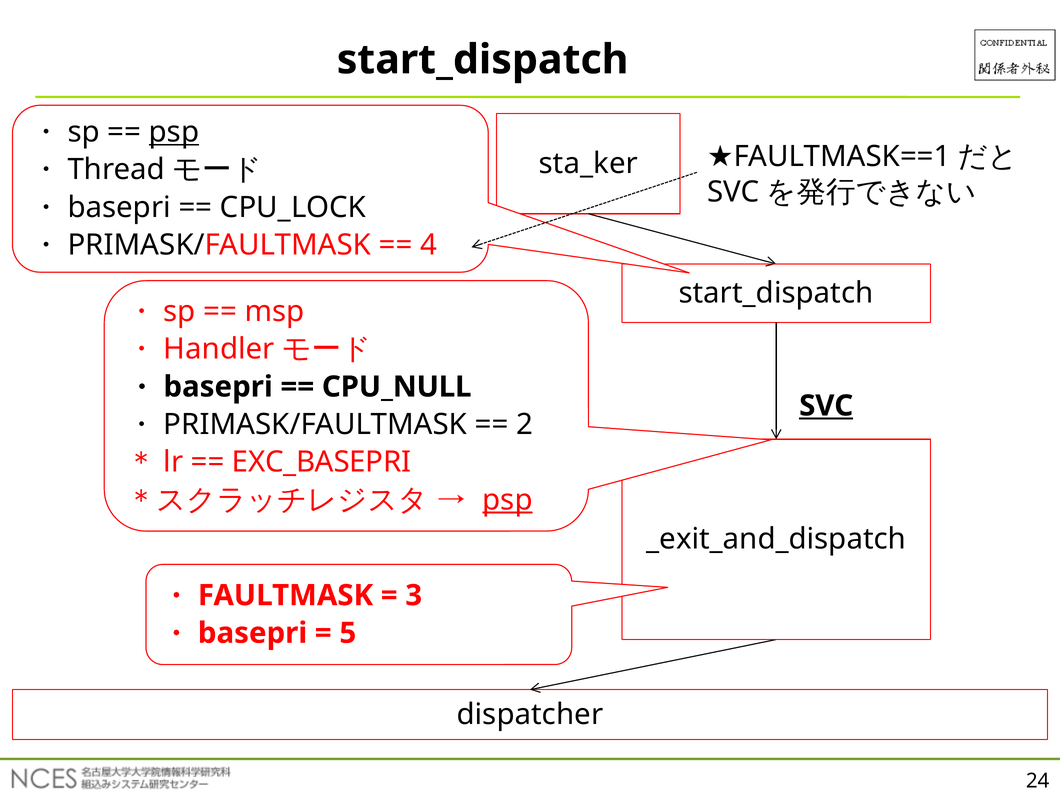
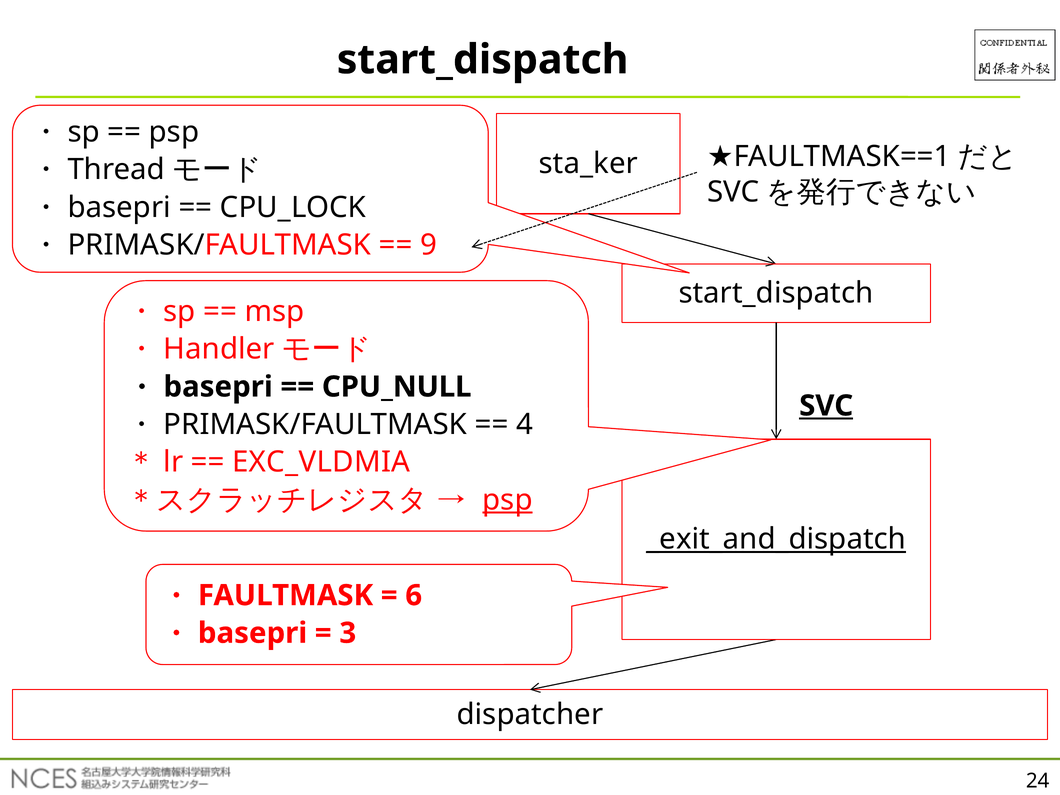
psp at (174, 132) underline: present -> none
4: 4 -> 9
2: 2 -> 4
EXC_BASEPRI: EXC_BASEPRI -> EXC_VLDMIA
_exit_and_dispatch underline: none -> present
3: 3 -> 6
5: 5 -> 3
